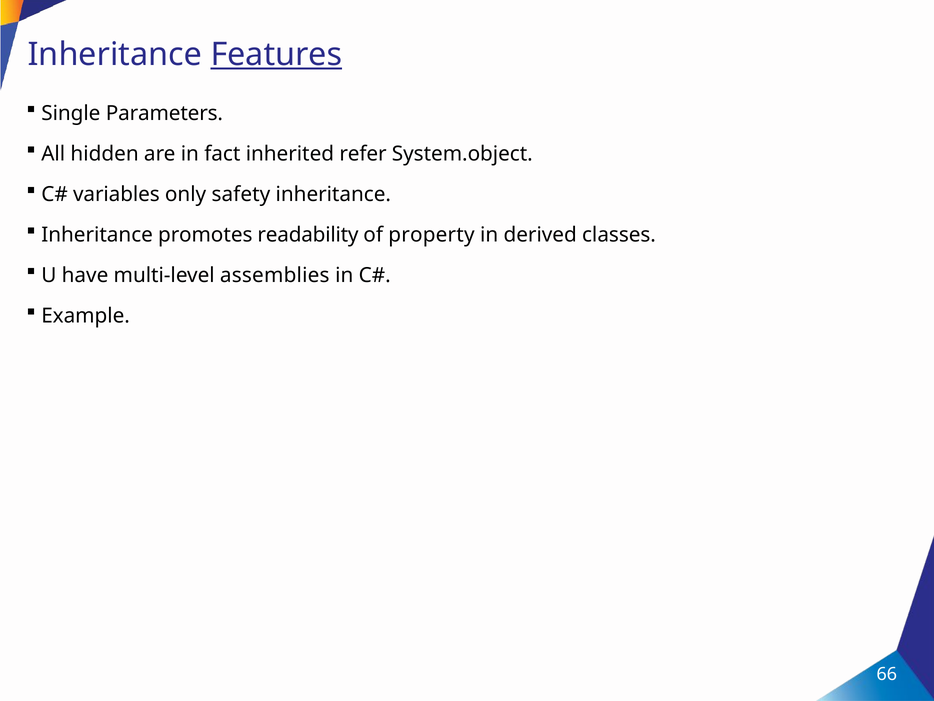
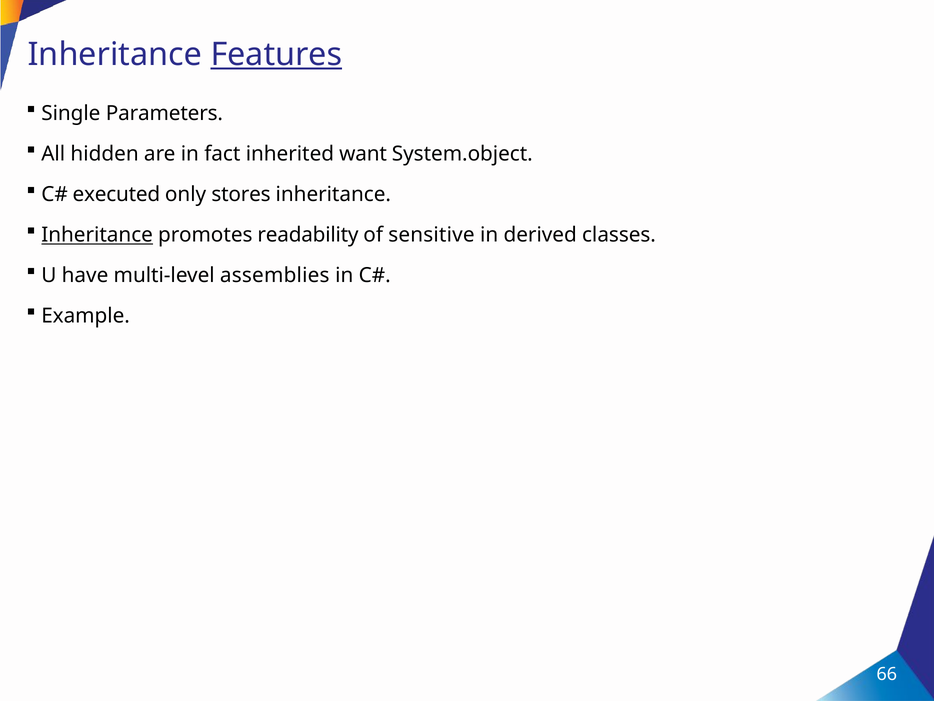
refer: refer -> want
variables: variables -> executed
safety: safety -> stores
Inheritance at (97, 235) underline: none -> present
property: property -> sensitive
